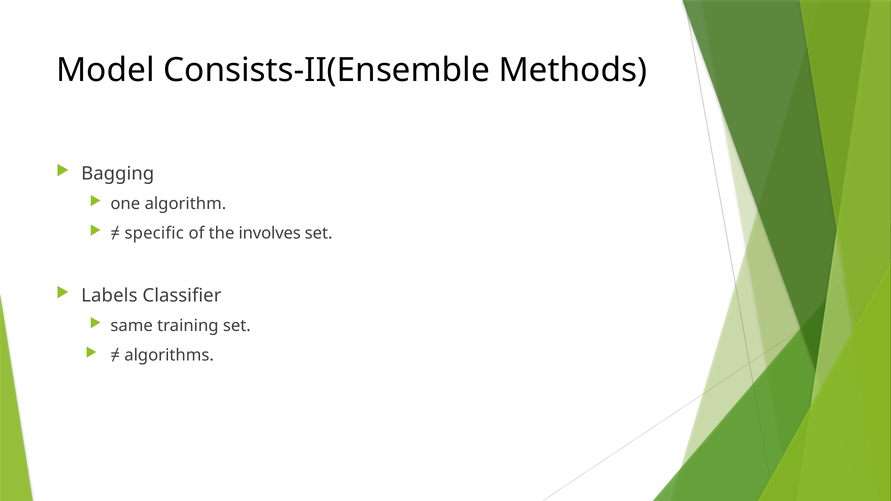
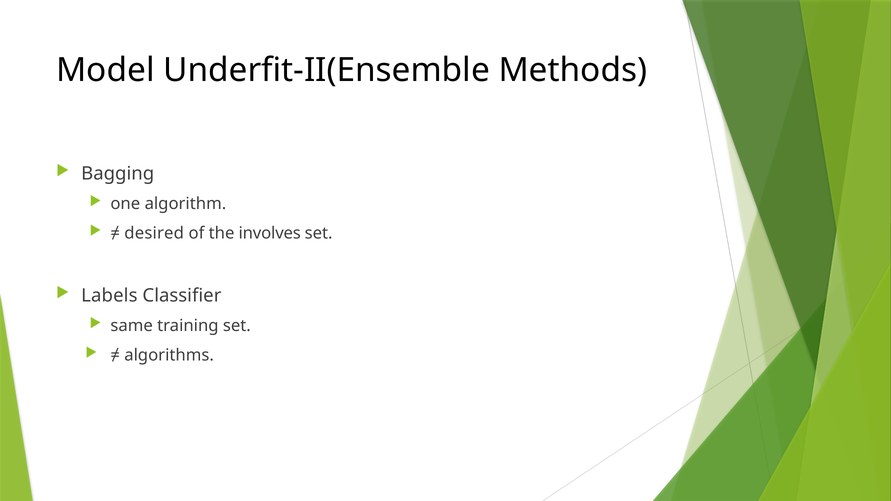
Consists-II(Ensemble: Consists-II(Ensemble -> Underfit-II(Ensemble
specific: specific -> desired
